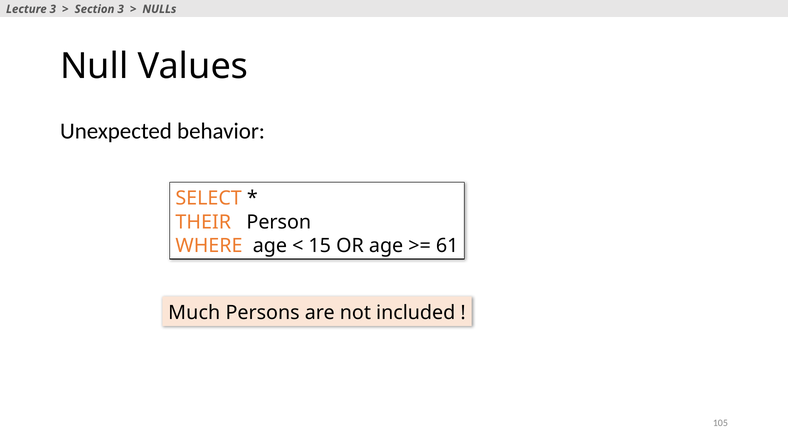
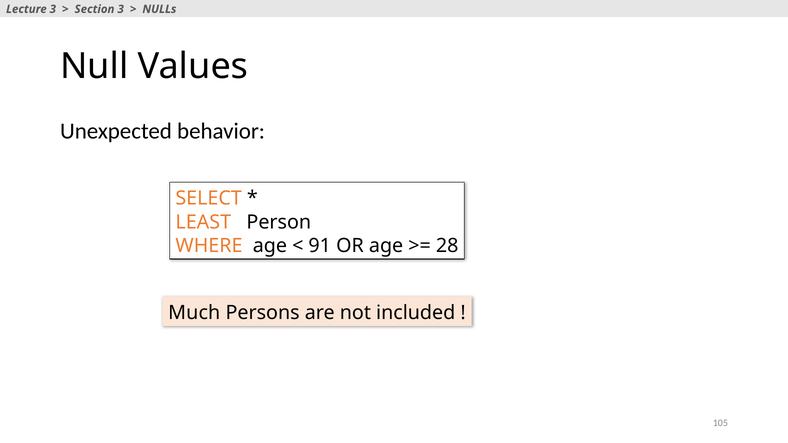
THEIR: THEIR -> LEAST
15: 15 -> 91
61: 61 -> 28
